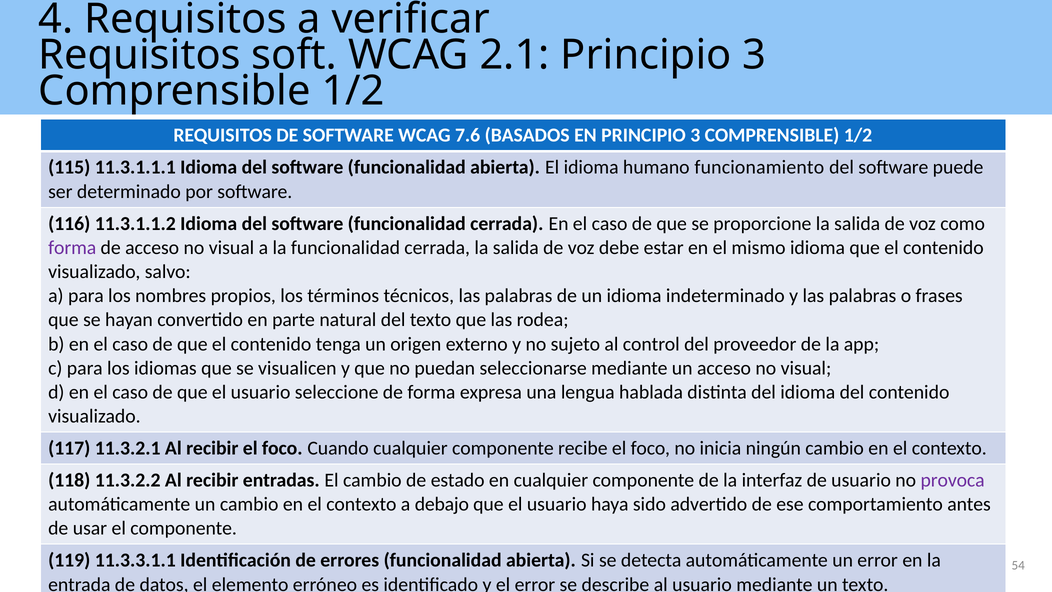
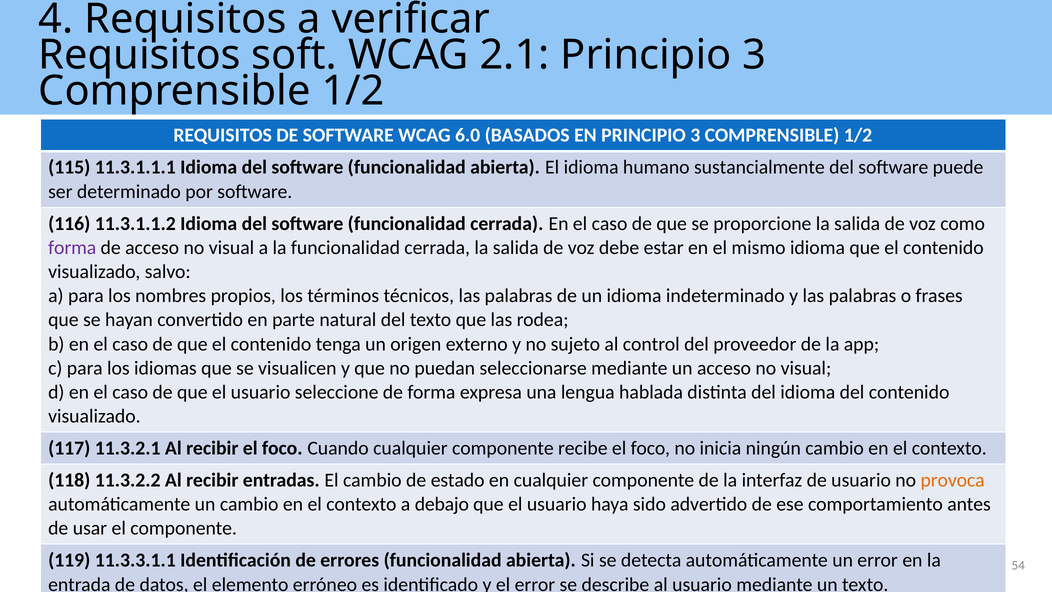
7.6: 7.6 -> 6.0
funcionamiento: funcionamiento -> sustancialmente
provoca colour: purple -> orange
